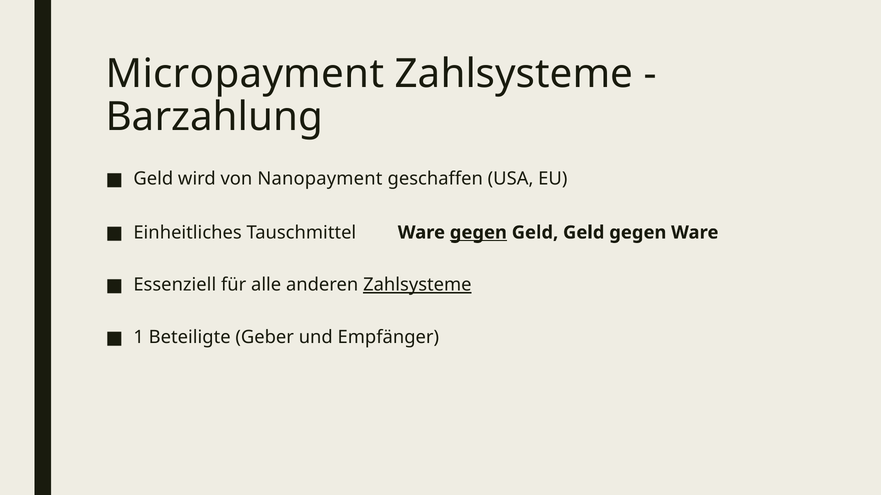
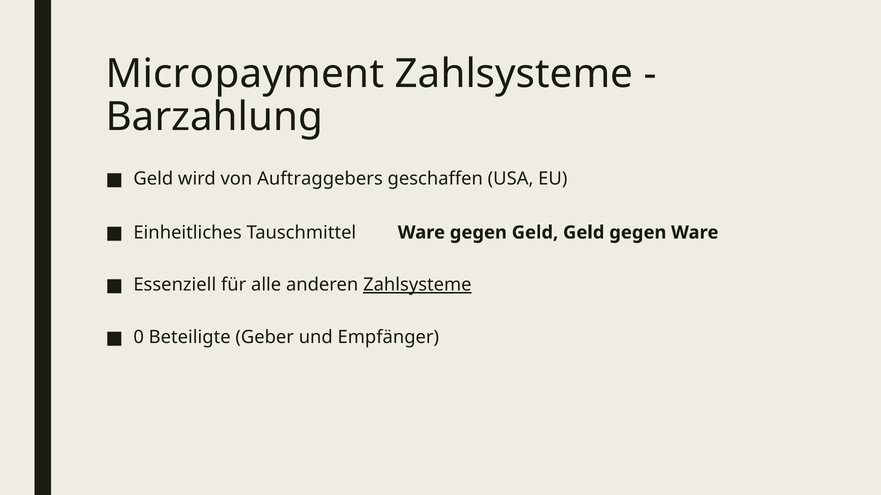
Nanopayment: Nanopayment -> Auftraggebers
gegen at (478, 233) underline: present -> none
1: 1 -> 0
